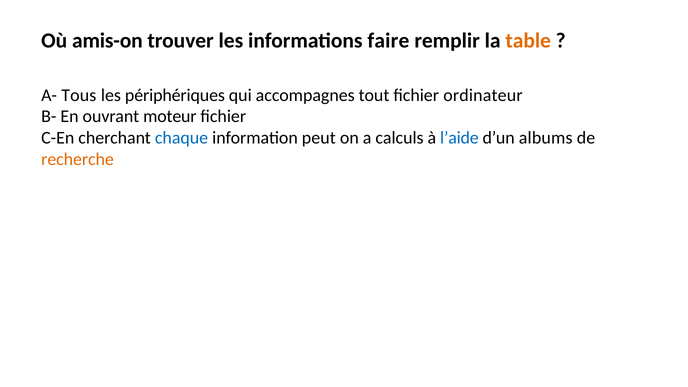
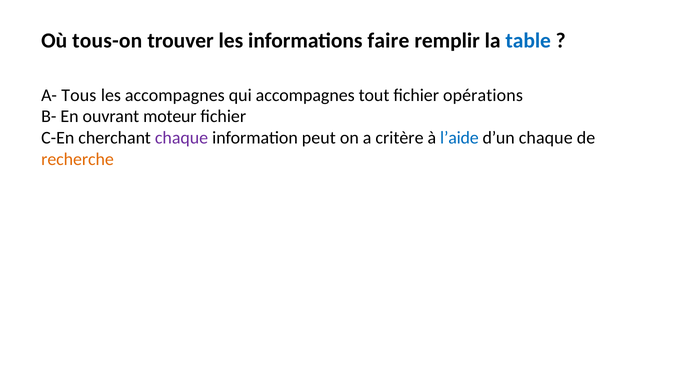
amis-on: amis-on -> tous-on
table colour: orange -> blue
les périphériques: périphériques -> accompagnes
ordinateur: ordinateur -> opérations
chaque at (182, 138) colour: blue -> purple
calculs: calculs -> critère
d’un albums: albums -> chaque
